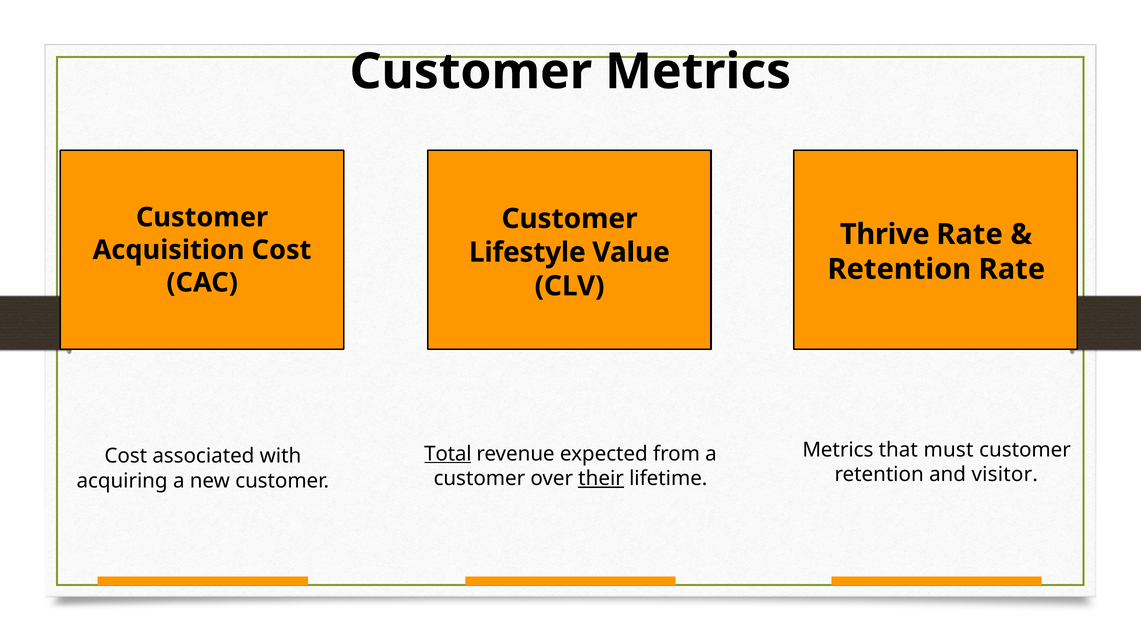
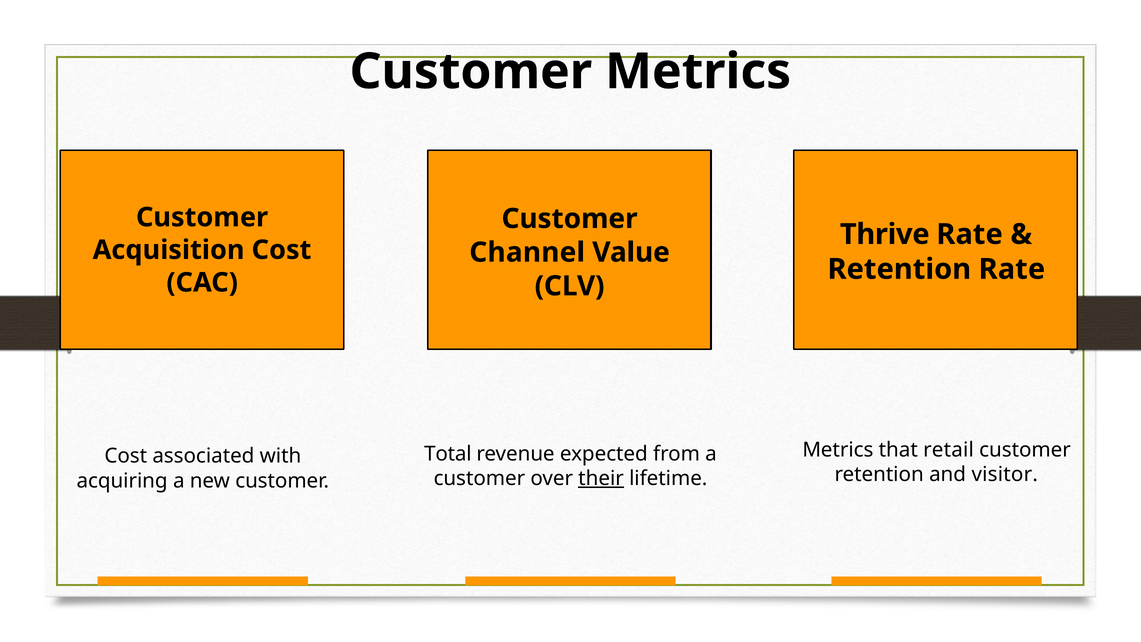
Lifestyle: Lifestyle -> Channel
must: must -> retail
Total underline: present -> none
